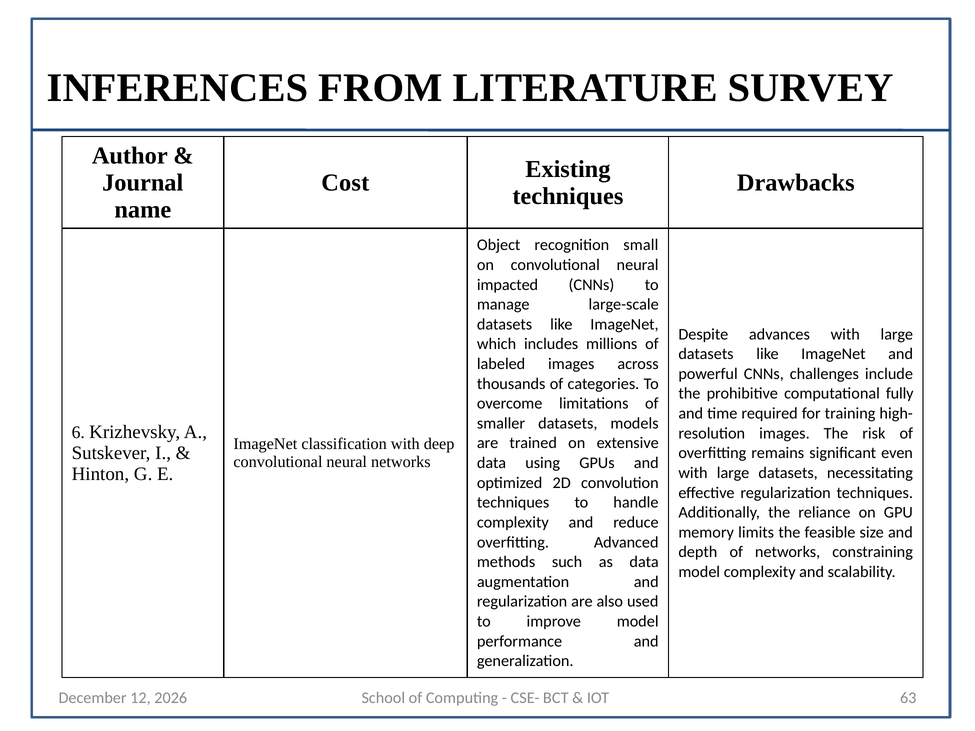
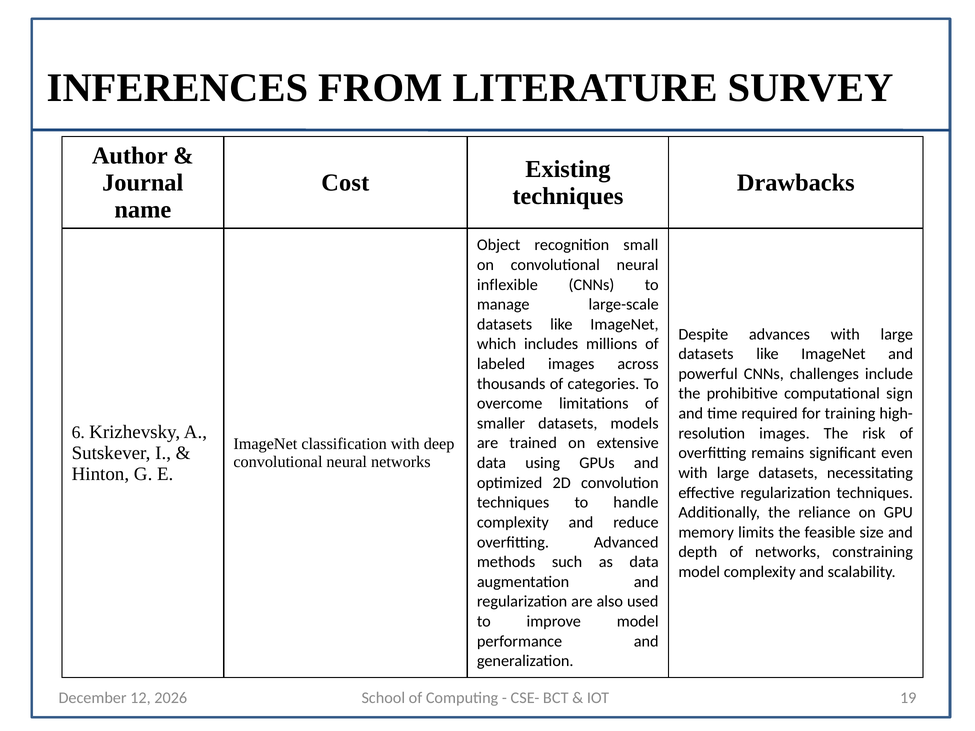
impacted: impacted -> inflexible
fully: fully -> sign
63: 63 -> 19
